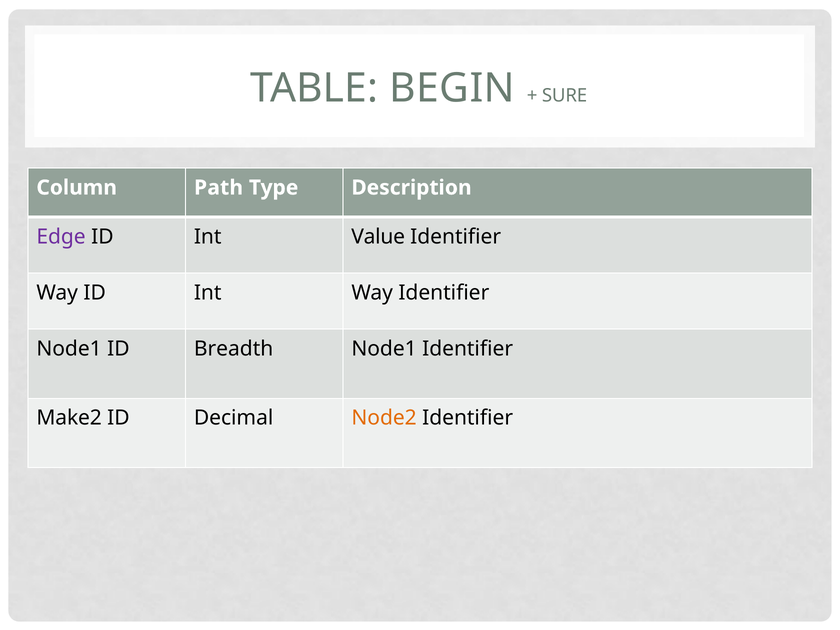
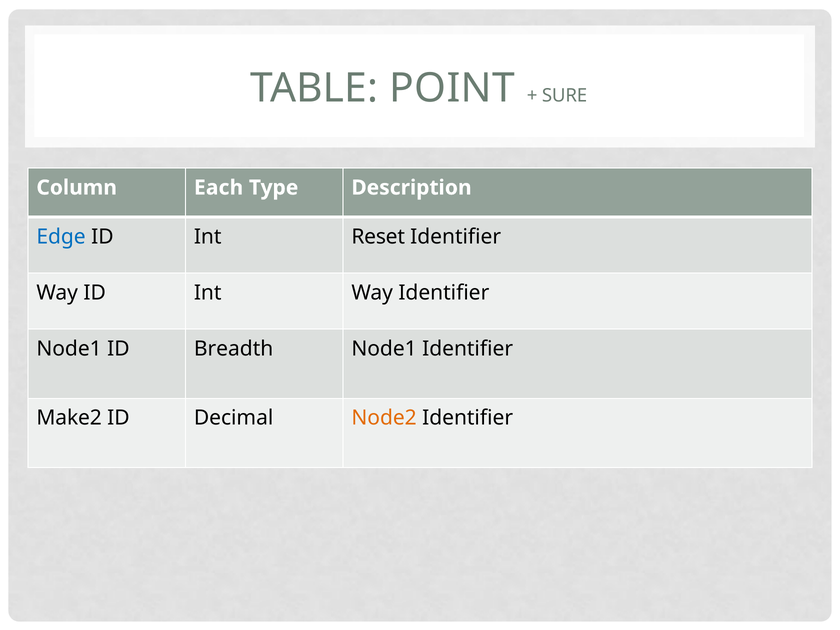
BEGIN: BEGIN -> POINT
Path: Path -> Each
Edge colour: purple -> blue
Value: Value -> Reset
